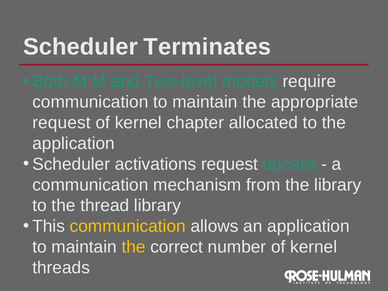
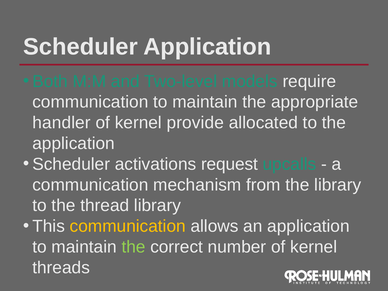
Scheduler Terminates: Terminates -> Application
request at (62, 123): request -> handler
chapter: chapter -> provide
the at (133, 247) colour: yellow -> light green
